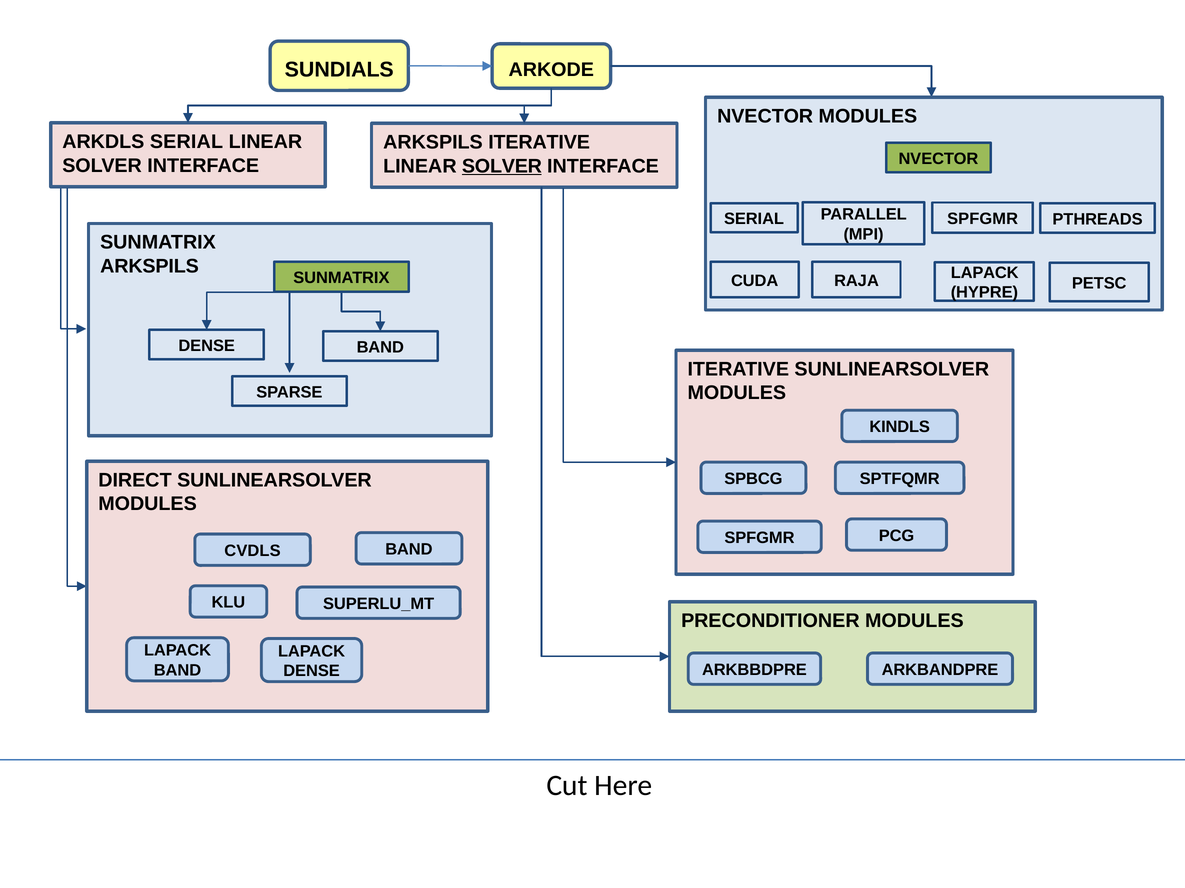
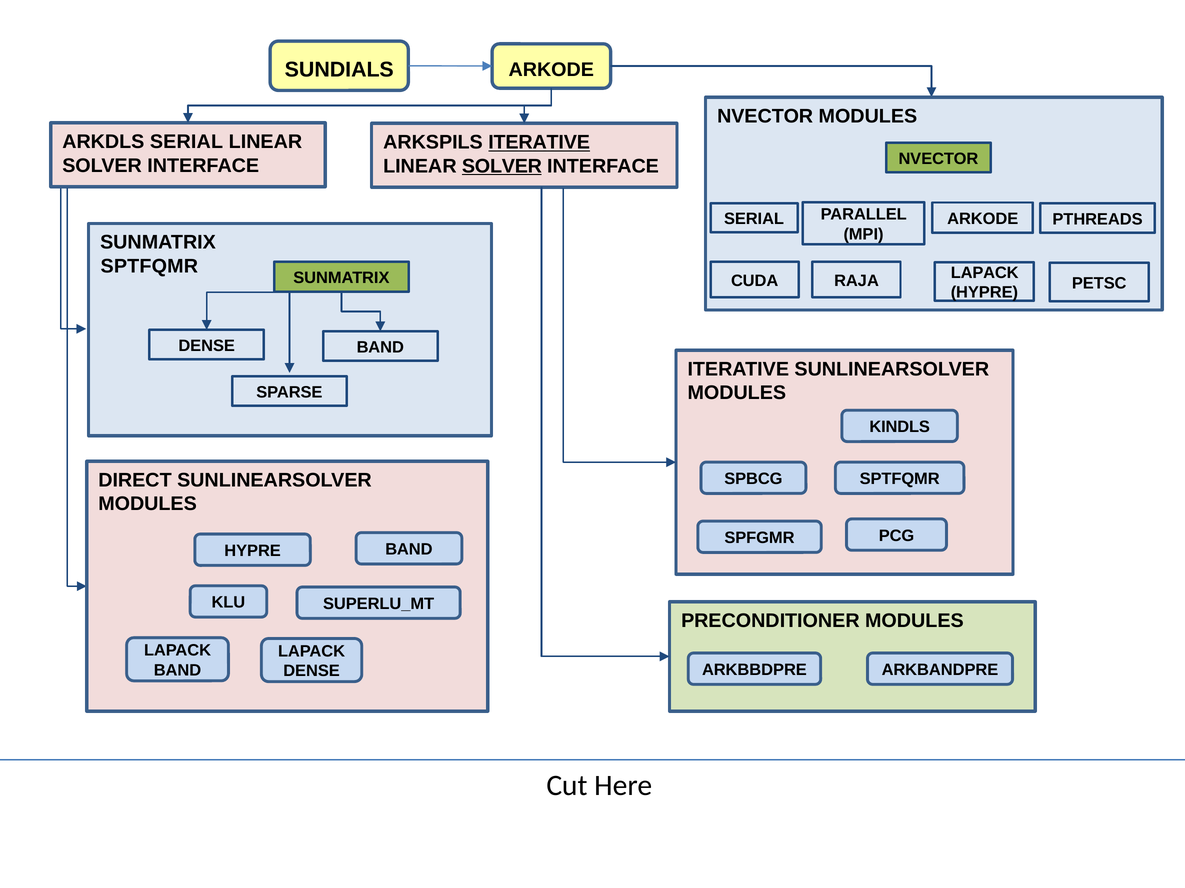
ITERATIVE at (539, 142) underline: none -> present
SPFGMR at (983, 219): SPFGMR -> ARKODE
ARKSPILS at (150, 266): ARKSPILS -> SPTFQMR
CVDLS at (253, 551): CVDLS -> HYPRE
